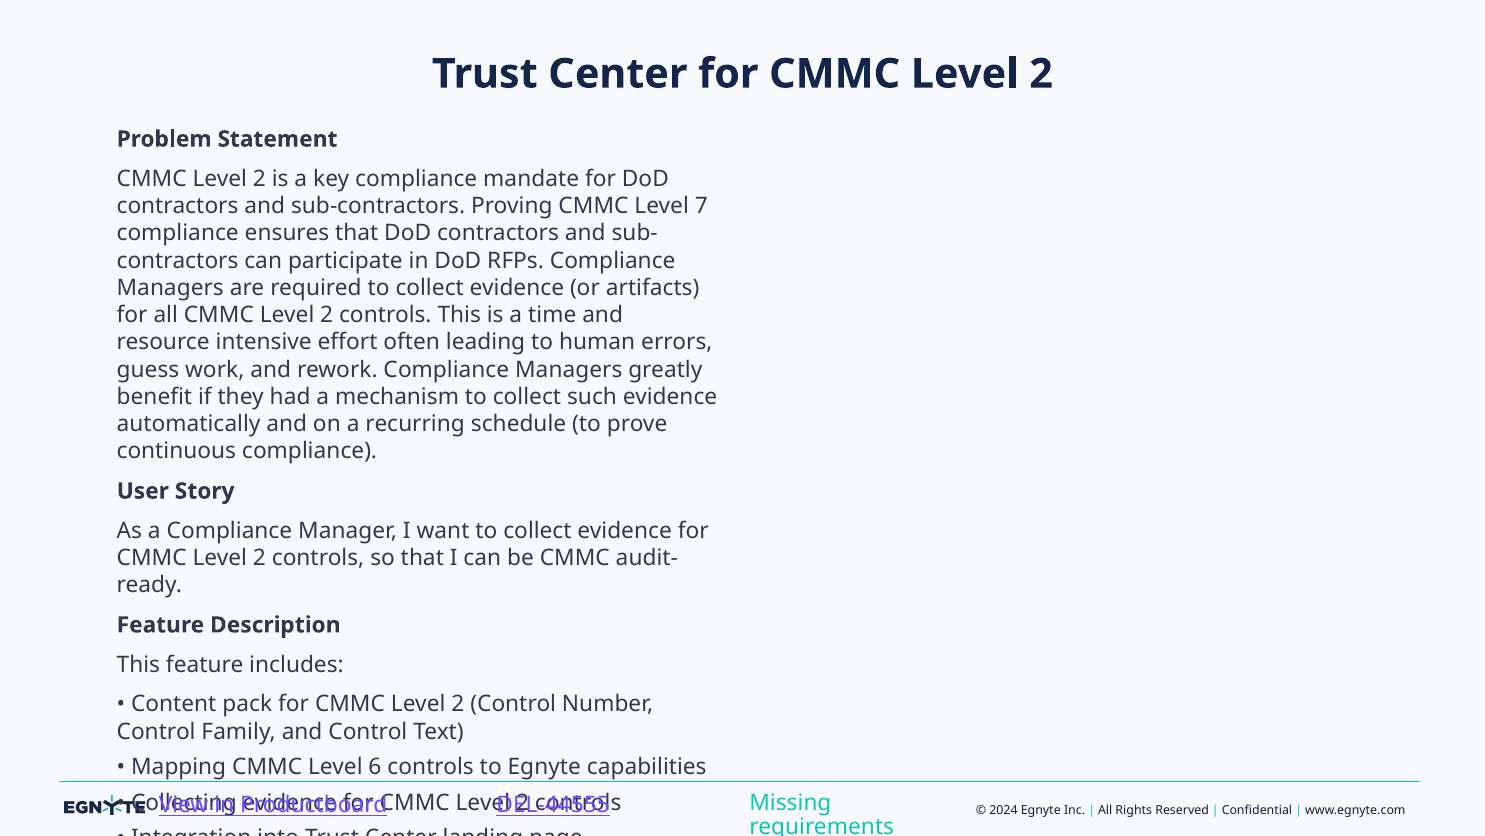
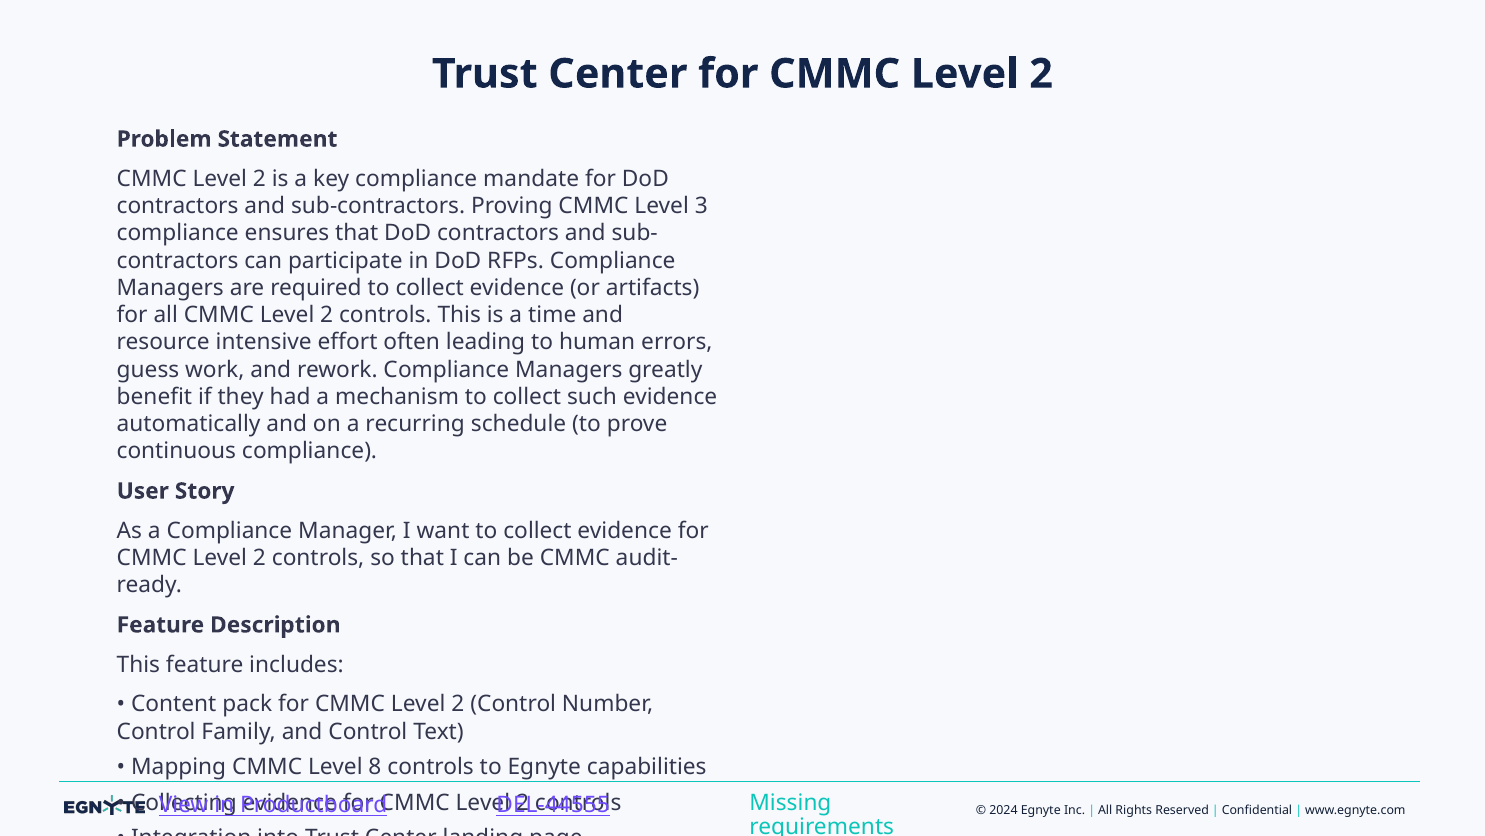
7: 7 -> 3
6: 6 -> 8
